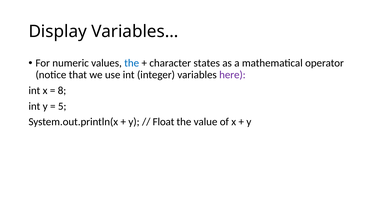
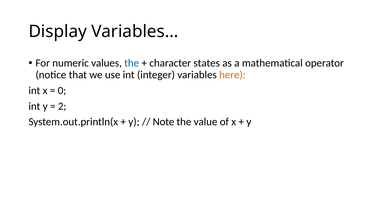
here colour: purple -> orange
8: 8 -> 0
5: 5 -> 2
Float: Float -> Note
